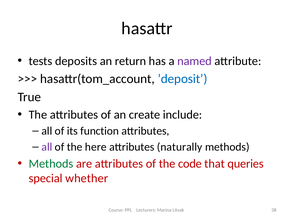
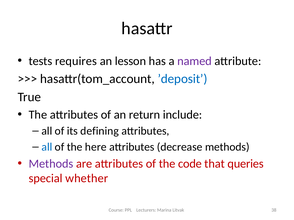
deposits: deposits -> requires
return: return -> lesson
create: create -> return
function: function -> defining
all at (47, 147) colour: purple -> blue
naturally: naturally -> decrease
Methods at (51, 164) colour: green -> purple
